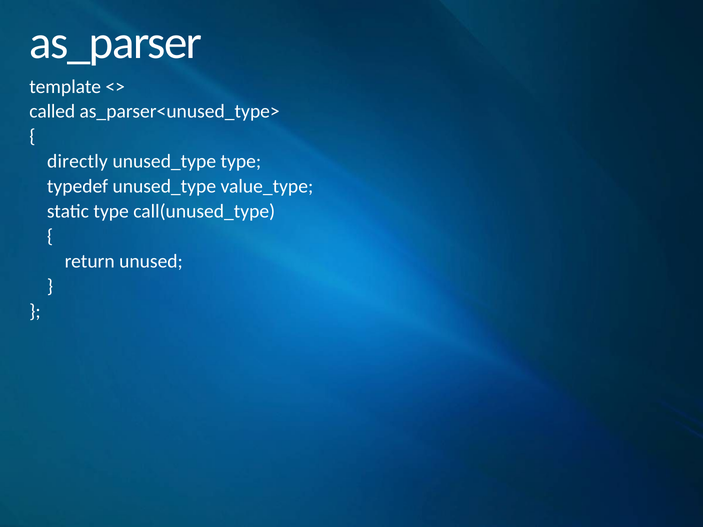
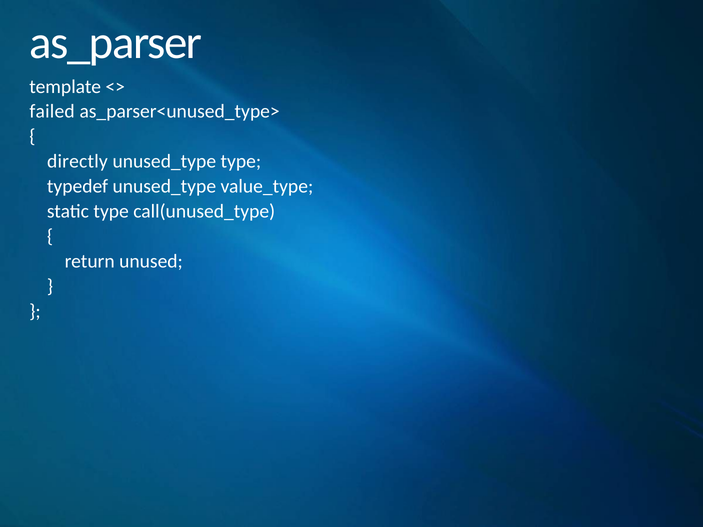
called: called -> failed
